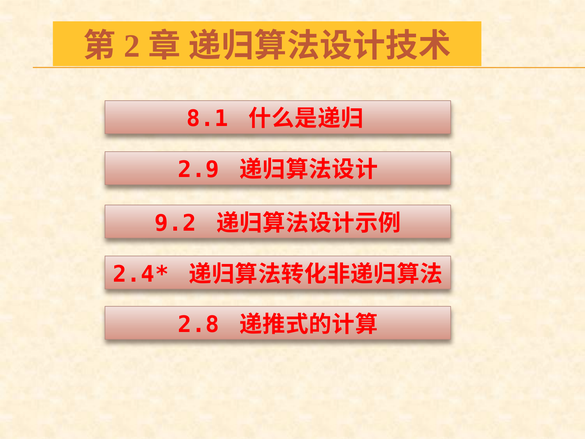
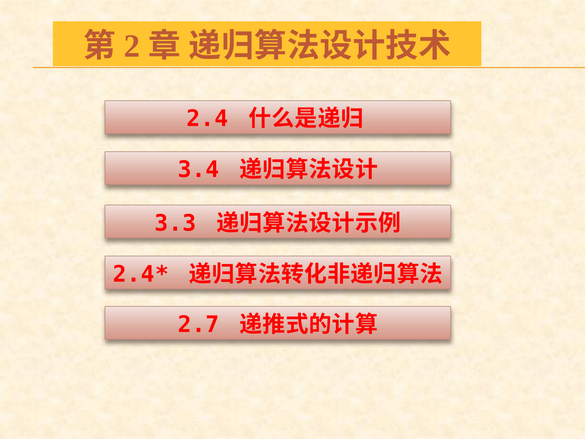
8.1: 8.1 -> 2.4
2.9: 2.9 -> 3.4
9.2: 9.2 -> 3.3
2.8: 2.8 -> 2.7
